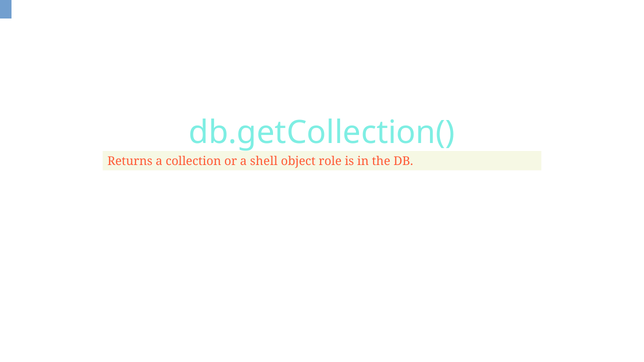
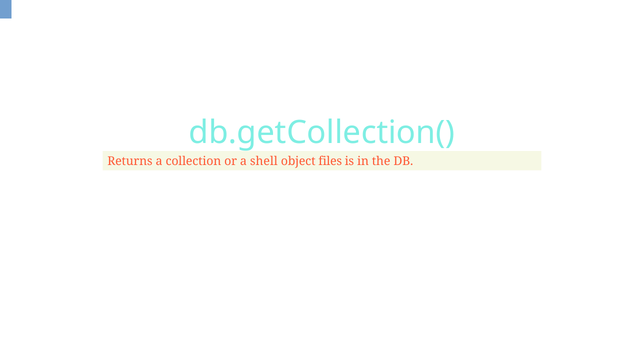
role: role -> files
